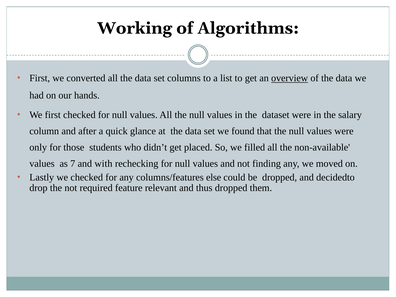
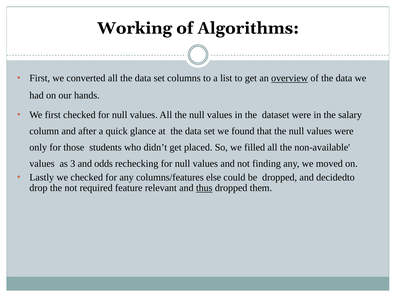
7: 7 -> 3
with: with -> odds
thus underline: none -> present
